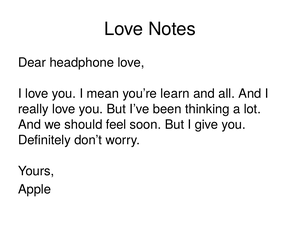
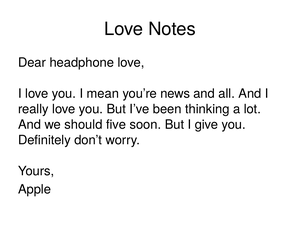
learn: learn -> news
feel: feel -> five
